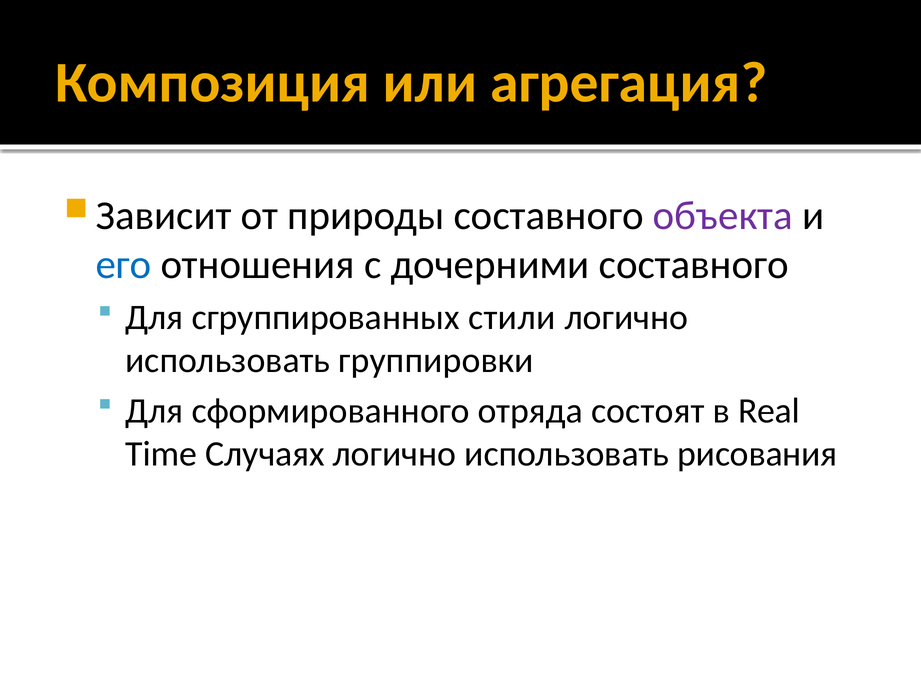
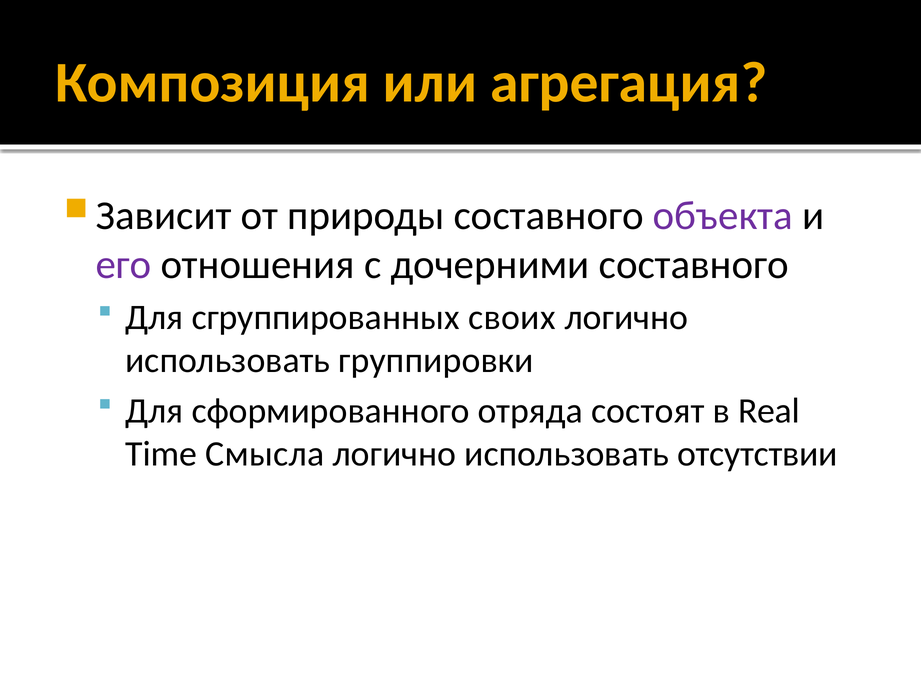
его colour: blue -> purple
стили: стили -> своих
Случаях: Случаях -> Смысла
рисования: рисования -> отсутствии
